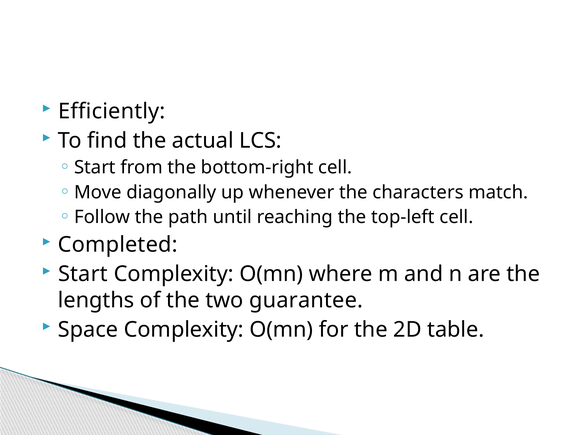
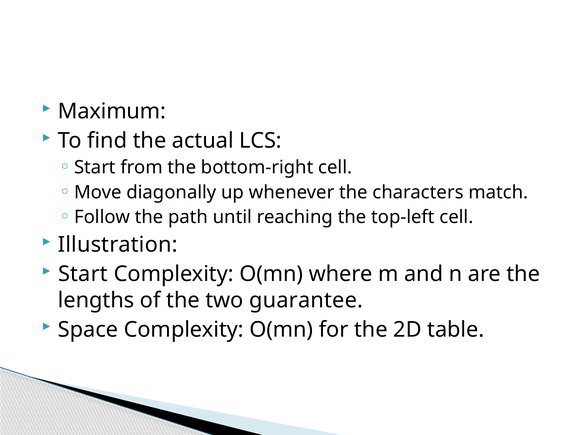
Efficiently: Efficiently -> Maximum
Completed: Completed -> Illustration
